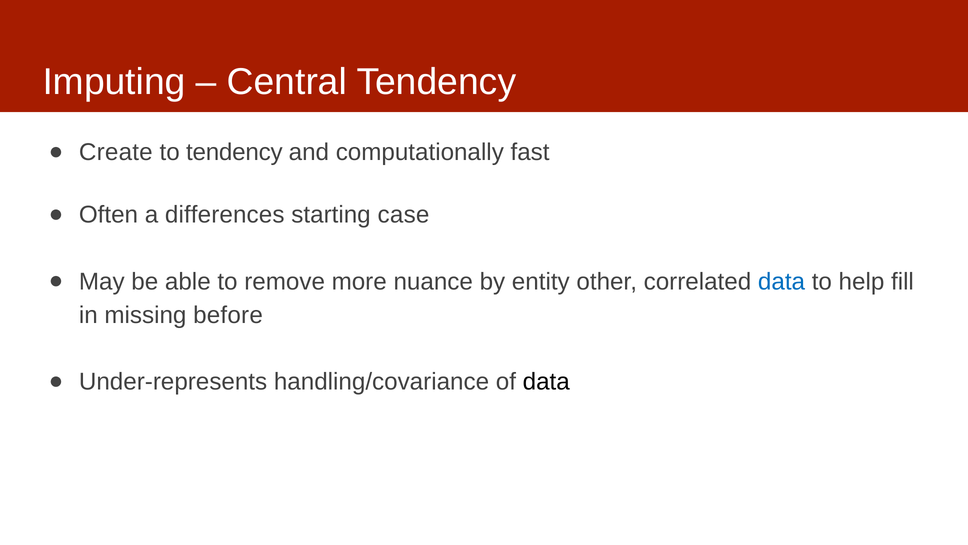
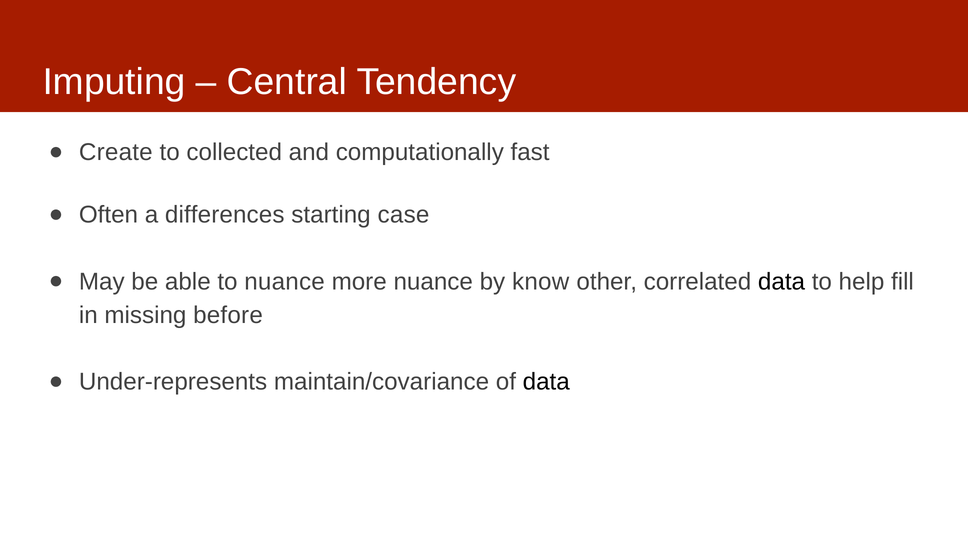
to tendency: tendency -> collected
to remove: remove -> nuance
entity: entity -> know
data at (782, 281) colour: blue -> black
handling/covariance: handling/covariance -> maintain/covariance
